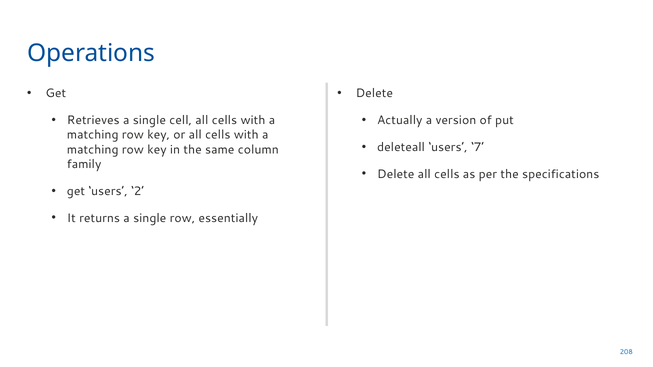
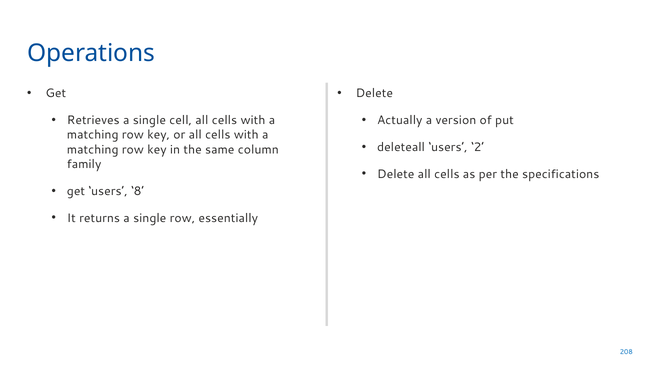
7: 7 -> 2
2: 2 -> 8
